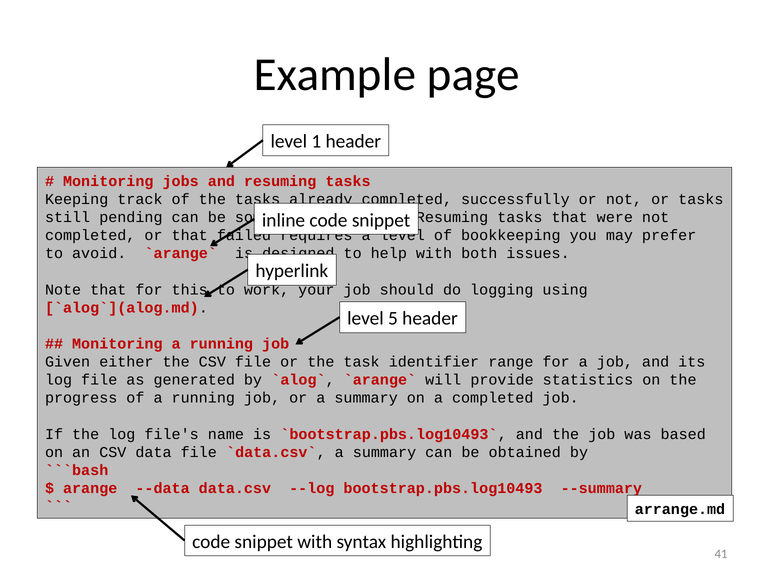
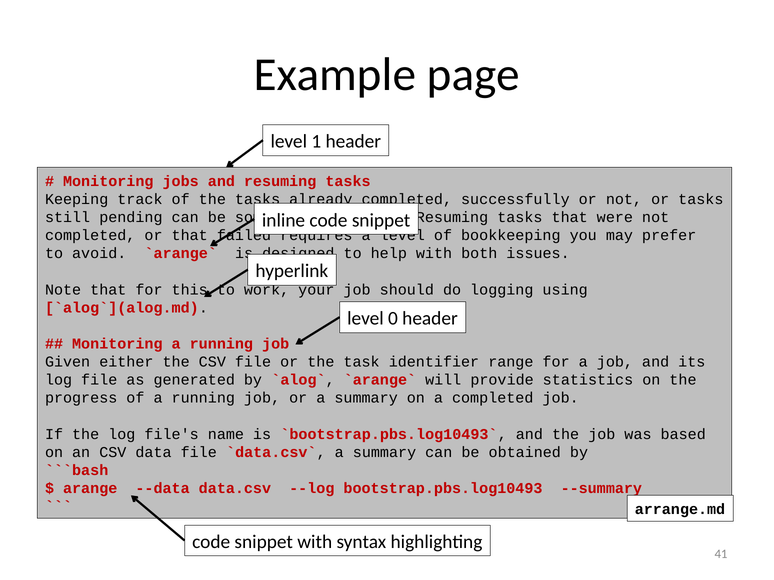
5: 5 -> 0
